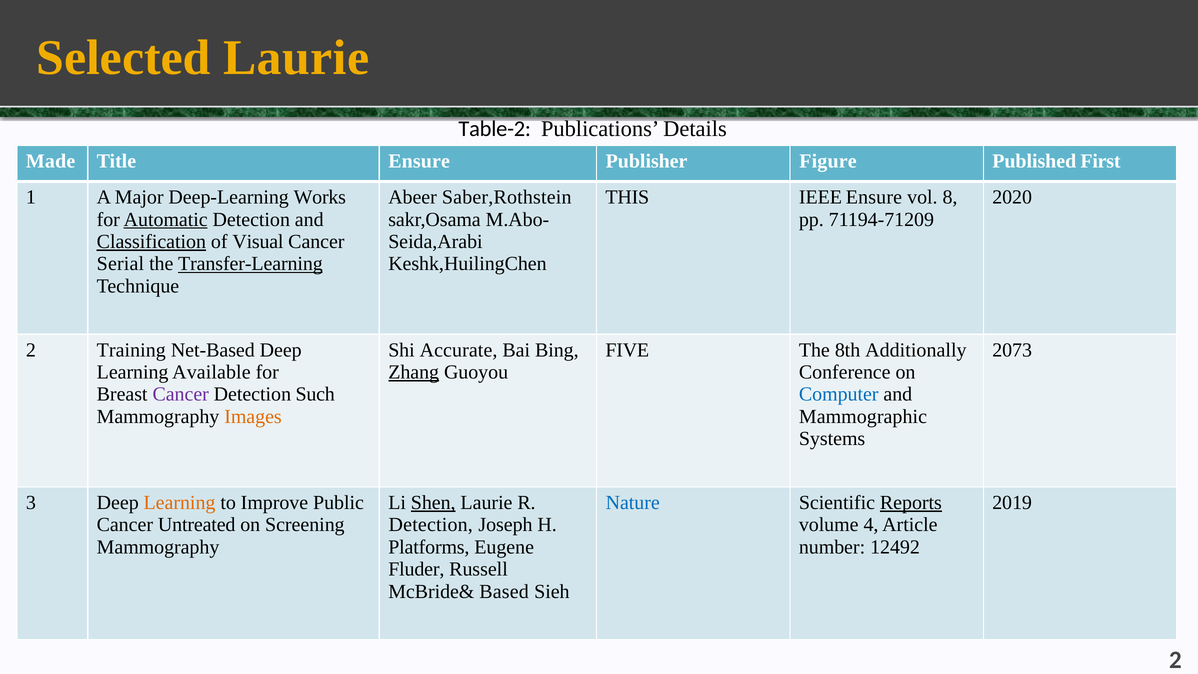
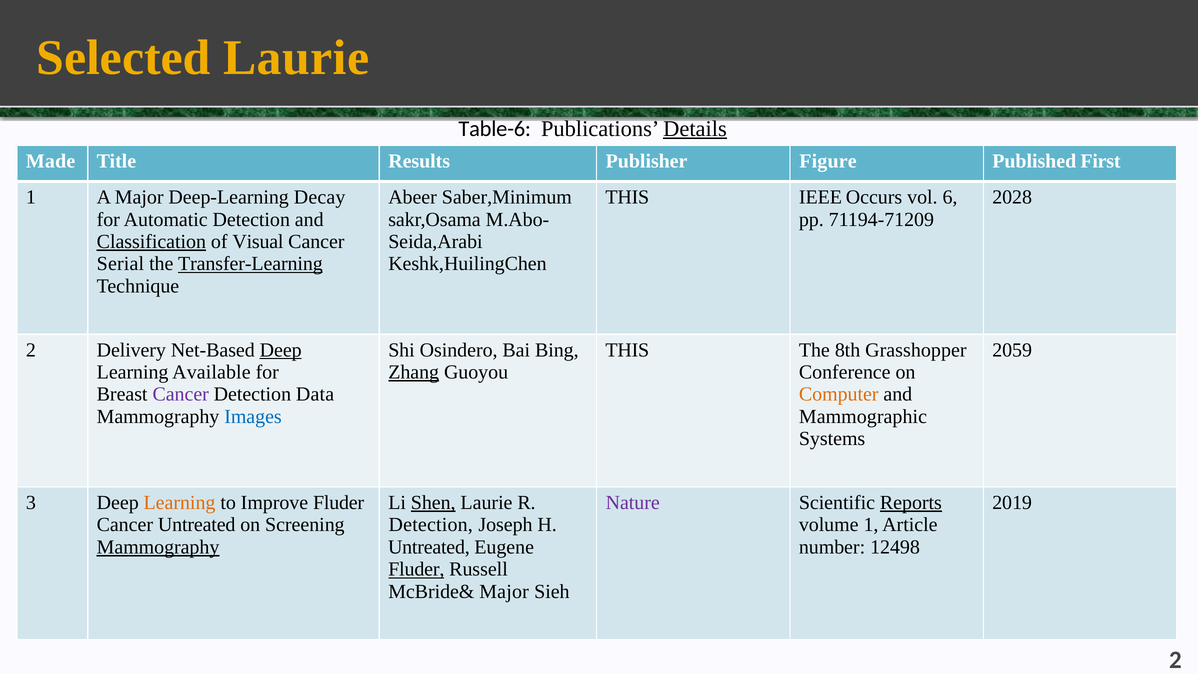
Table-2: Table-2 -> Table-6
Details underline: none -> present
Title Ensure: Ensure -> Results
Works: Works -> Decay
Saber,Rothstein: Saber,Rothstein -> Saber,Minimum
IEEE Ensure: Ensure -> Occurs
8: 8 -> 6
2020: 2020 -> 2028
Automatic underline: present -> none
Training: Training -> Delivery
Deep at (281, 350) underline: none -> present
Accurate: Accurate -> Osindero
FIVE at (627, 350): FIVE -> THIS
Additionally: Additionally -> Grasshopper
2073: 2073 -> 2059
Such: Such -> Data
Computer colour: blue -> orange
Images colour: orange -> blue
Improve Public: Public -> Fluder
Nature colour: blue -> purple
volume 4: 4 -> 1
Mammography at (158, 547) underline: none -> present
Platforms at (429, 547): Platforms -> Untreated
12492: 12492 -> 12498
Fluder at (416, 569) underline: none -> present
McBride& Based: Based -> Major
